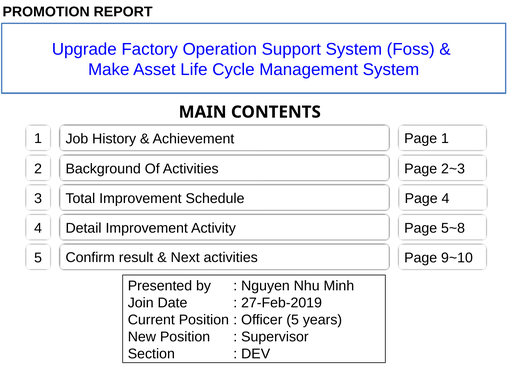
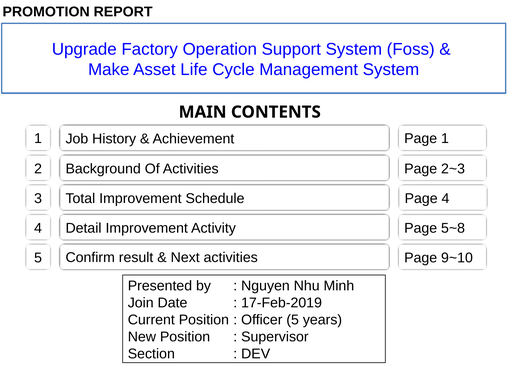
27-Feb-2019: 27-Feb-2019 -> 17-Feb-2019
